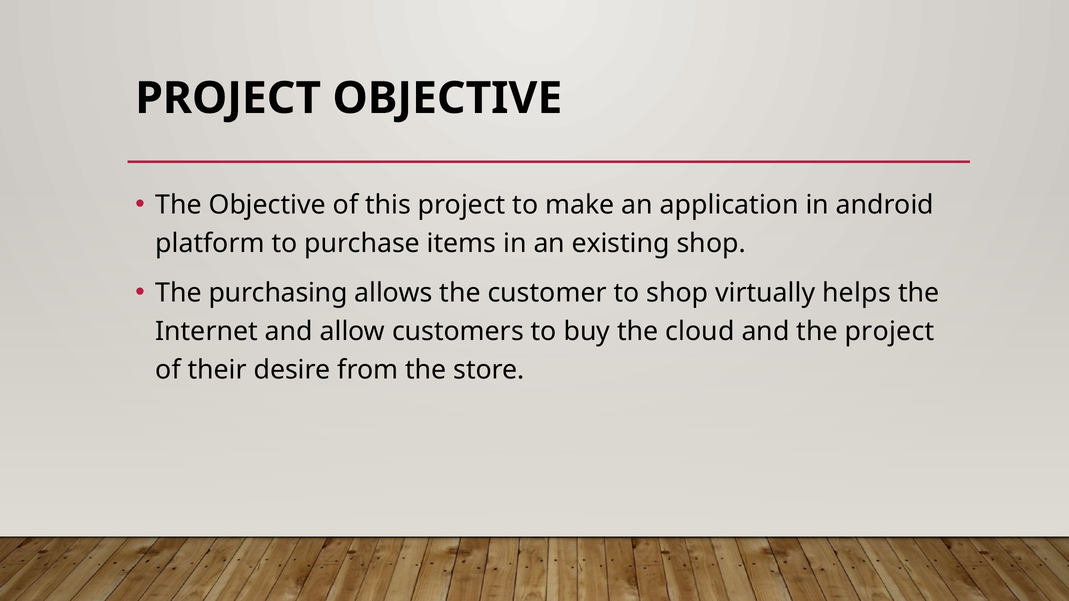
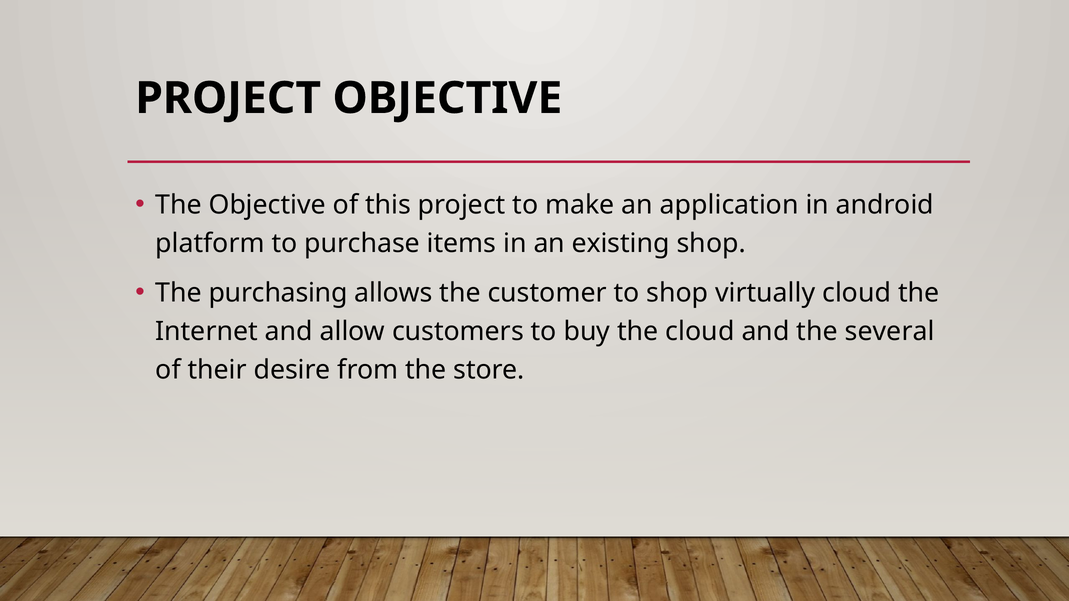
virtually helps: helps -> cloud
the project: project -> several
